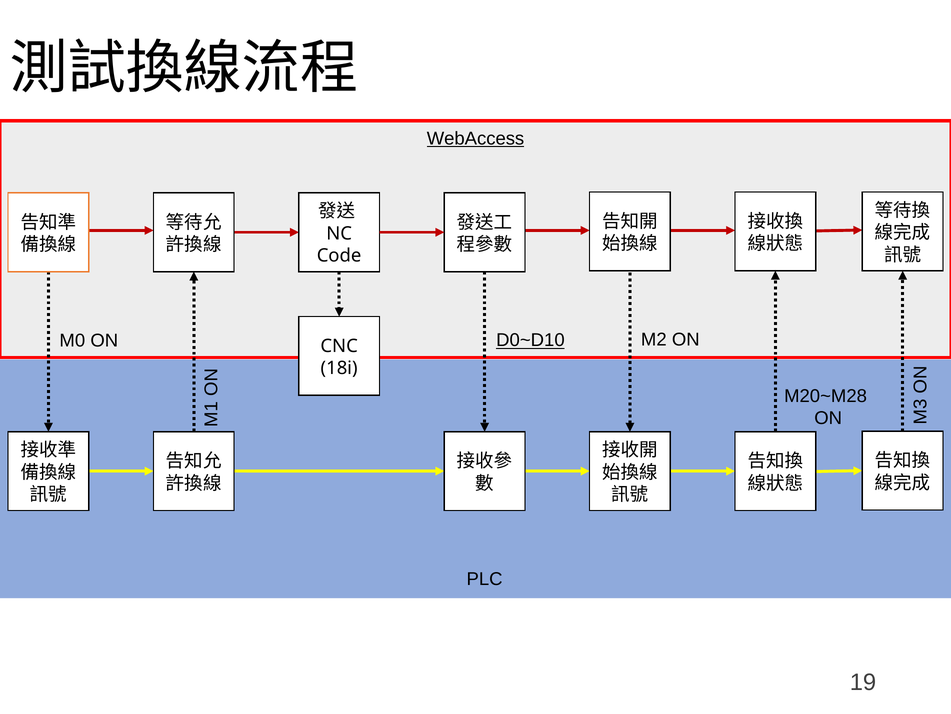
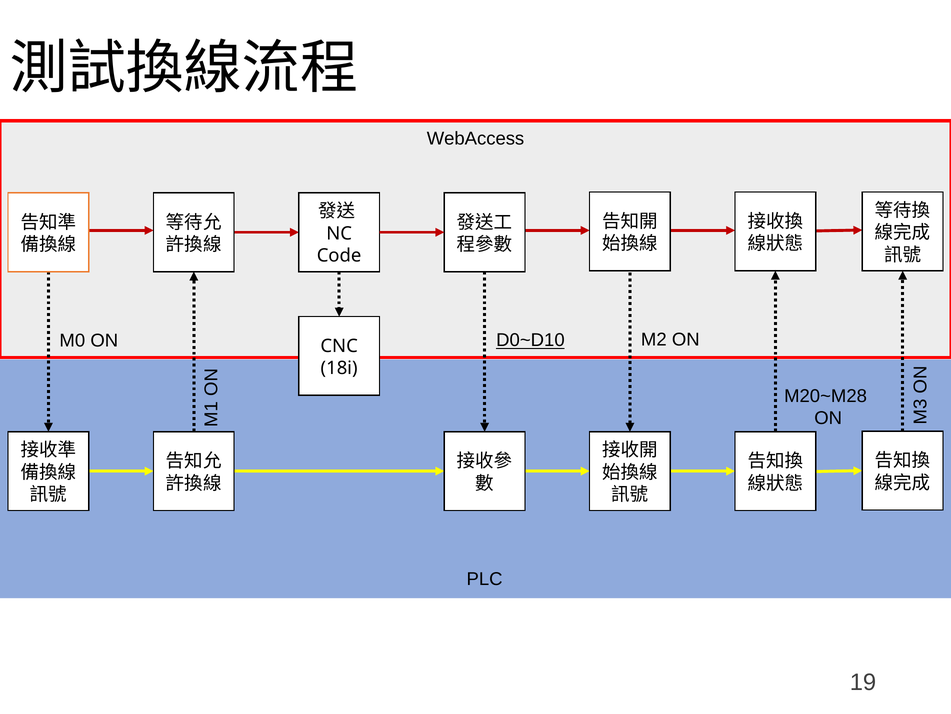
WebAccess underline: present -> none
